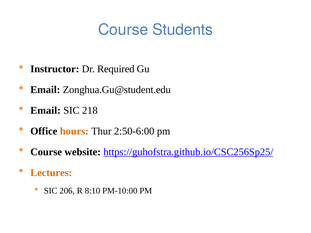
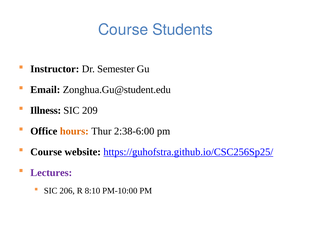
Required: Required -> Semester
Email at (46, 111): Email -> Illness
218: 218 -> 209
2:50-6:00: 2:50-6:00 -> 2:38-6:00
Lectures colour: orange -> purple
